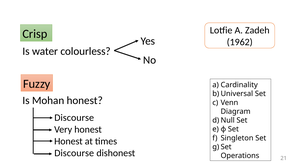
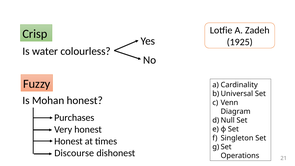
1962: 1962 -> 1925
Discourse at (74, 118): Discourse -> Purchases
